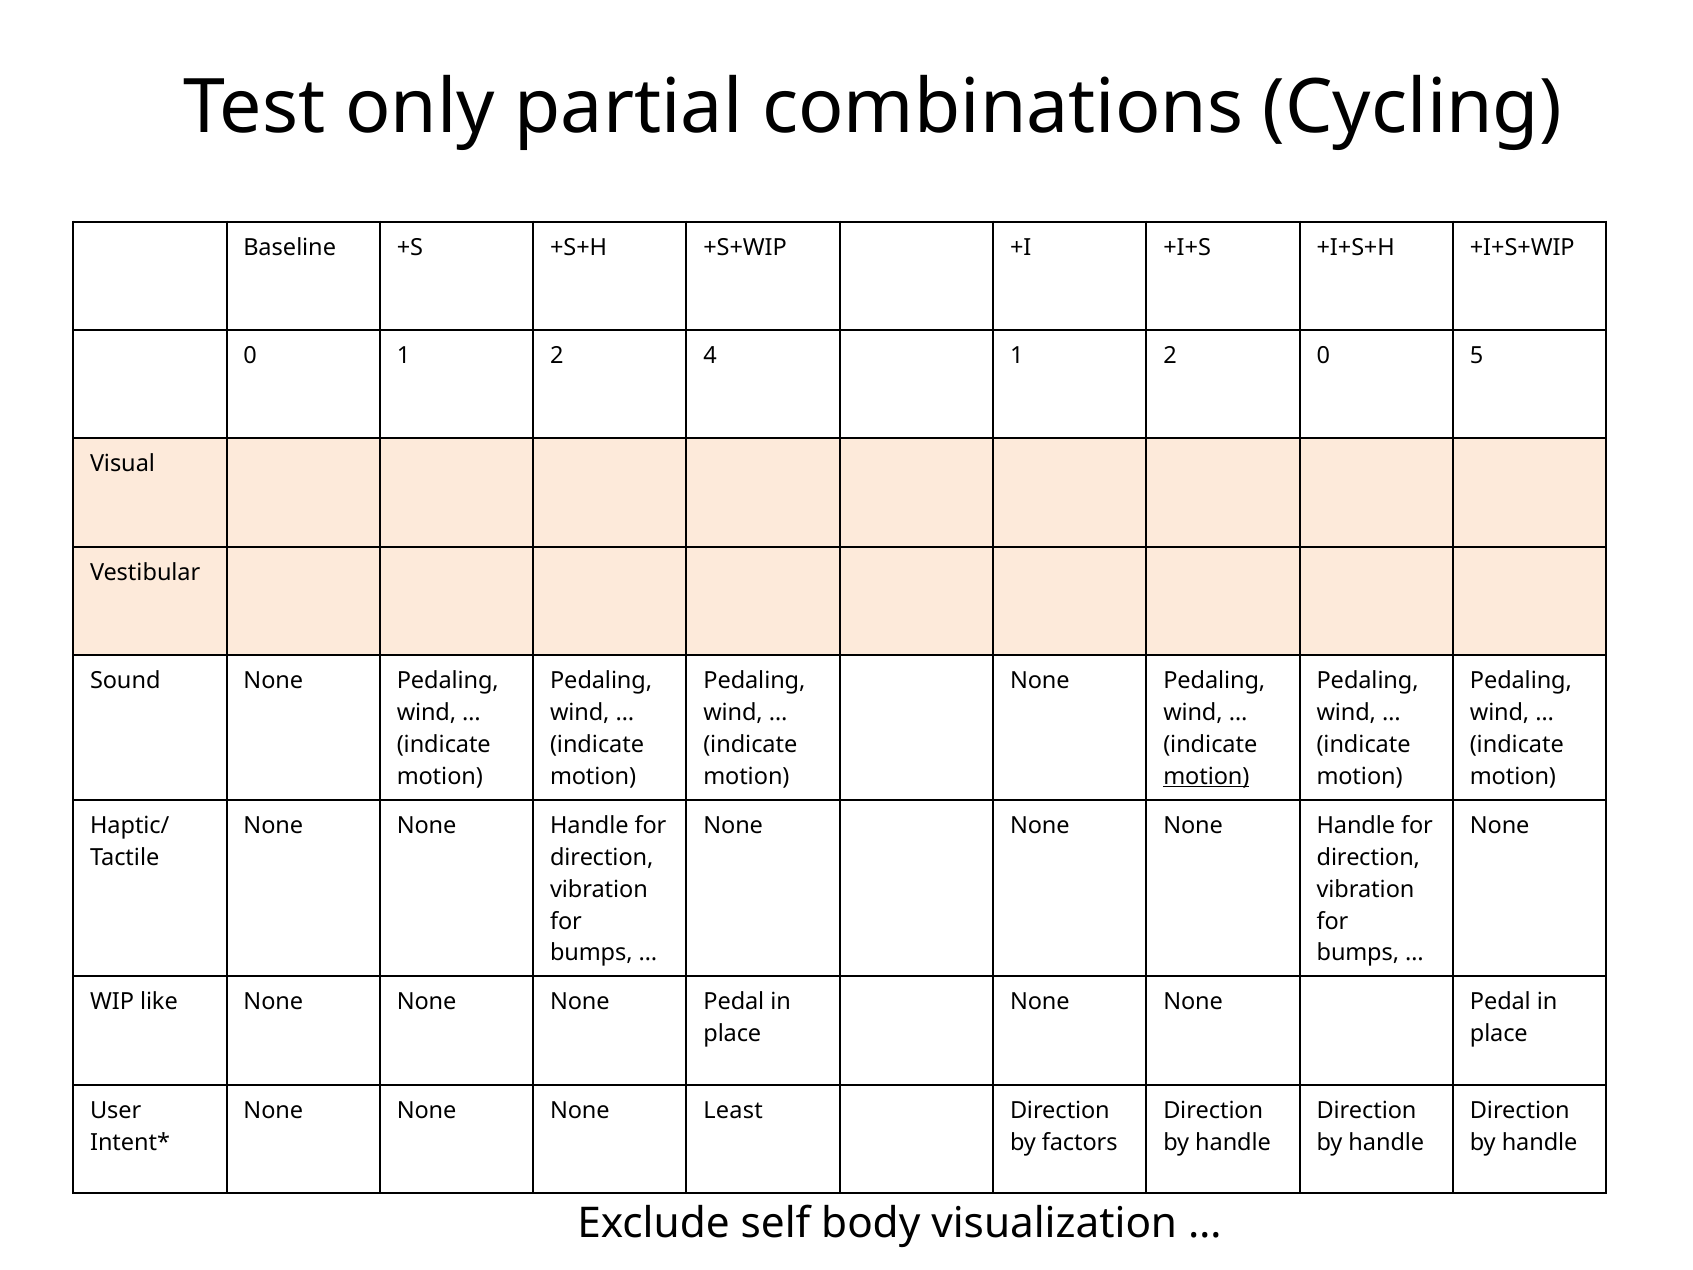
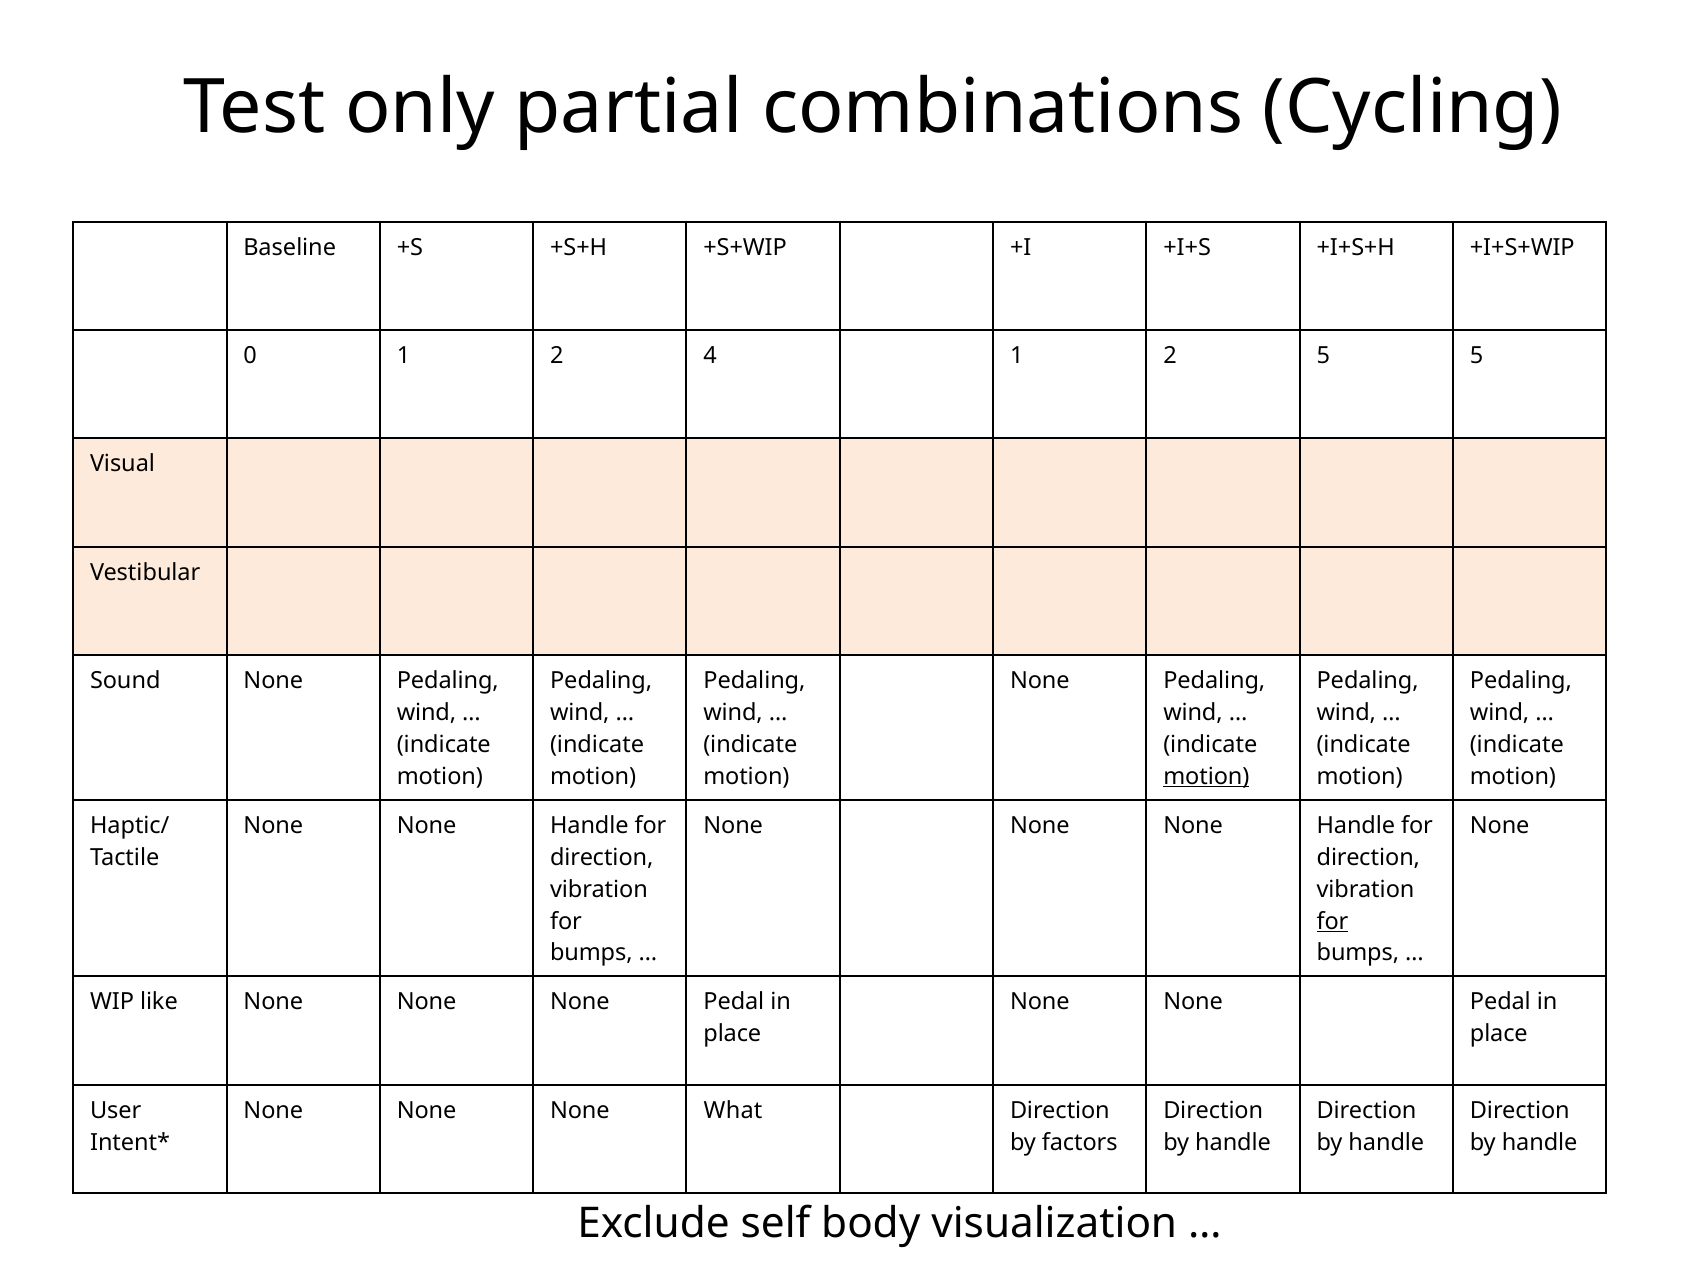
2 0: 0 -> 5
for at (1333, 921) underline: none -> present
Least: Least -> What
